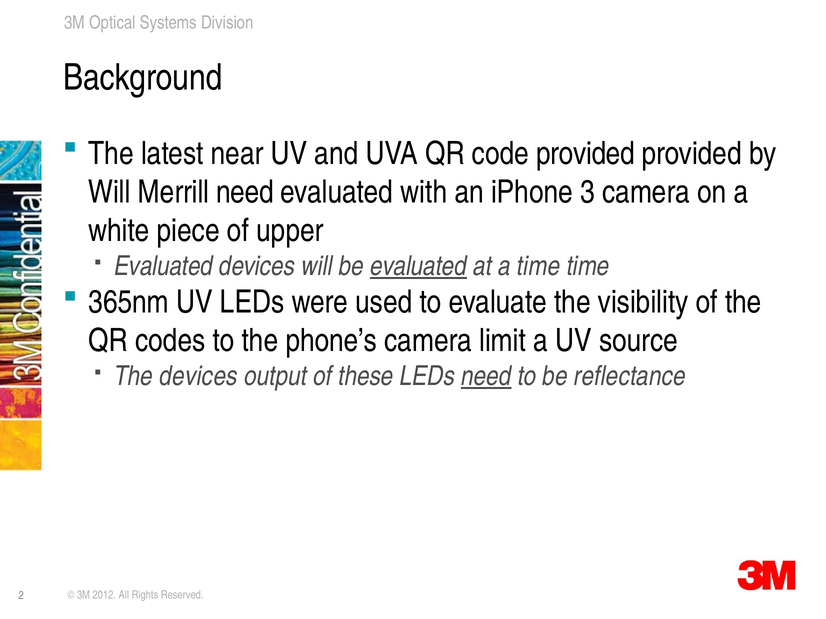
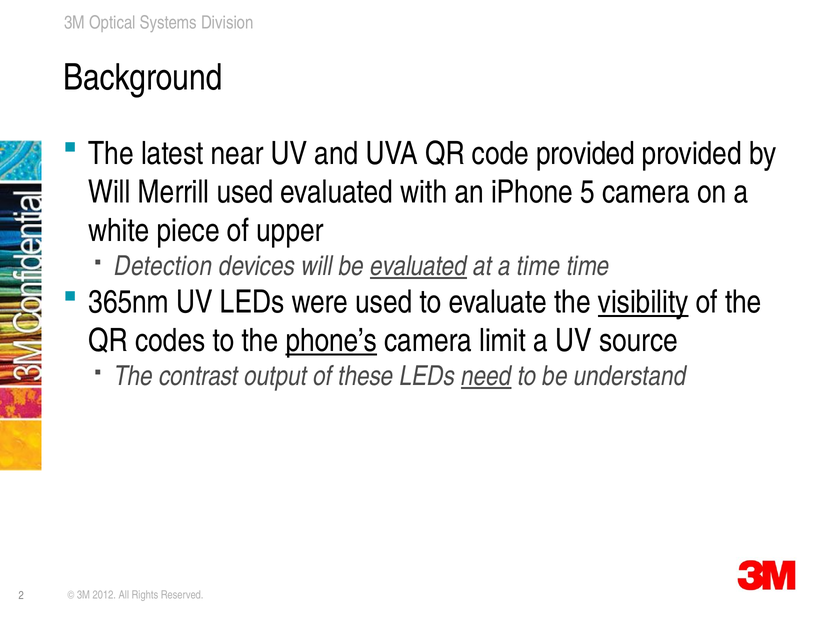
Merrill need: need -> used
3: 3 -> 5
Evaluated at (164, 266): Evaluated -> Detection
visibility underline: none -> present
phone’s underline: none -> present
The devices: devices -> contrast
reflectance: reflectance -> understand
